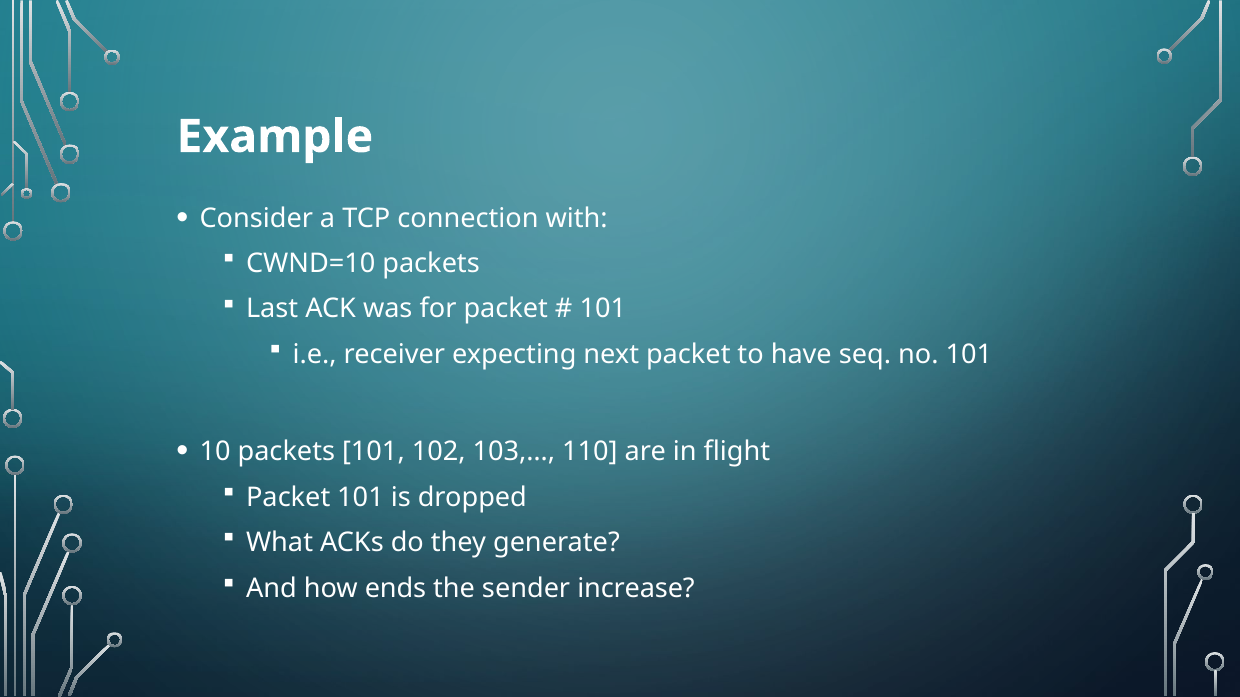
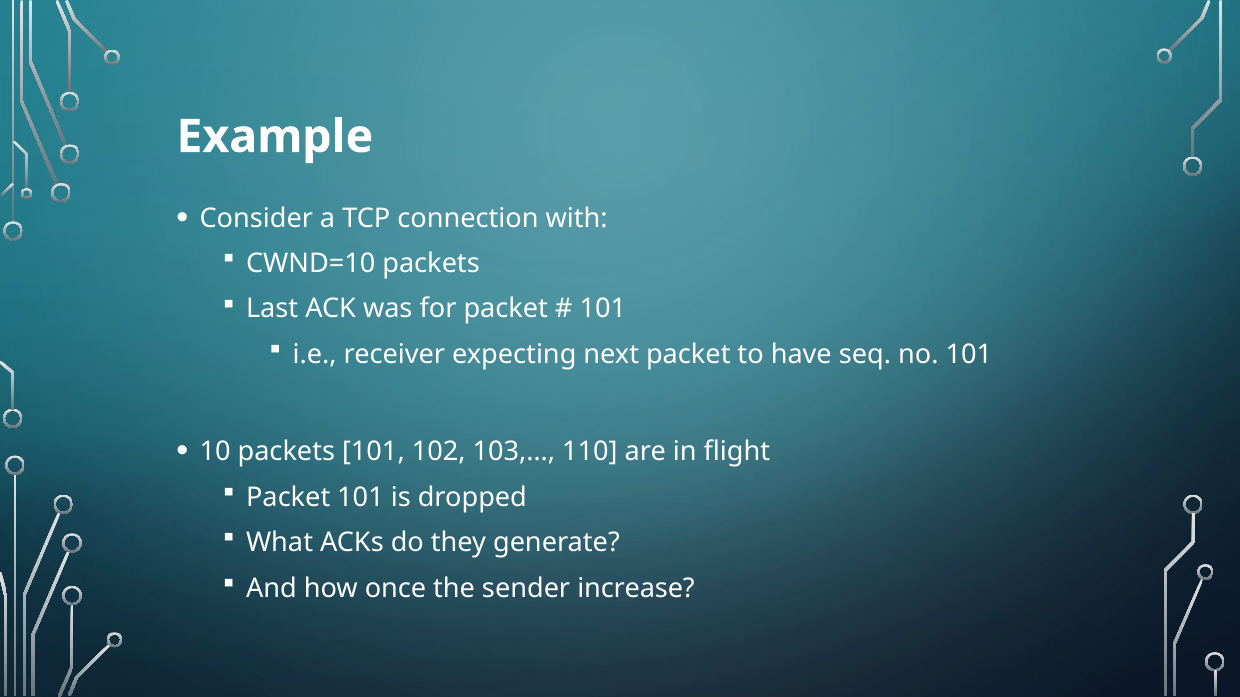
ends: ends -> once
